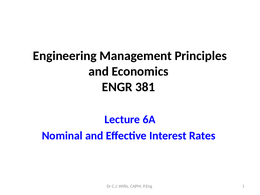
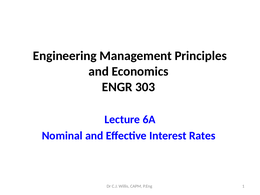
381: 381 -> 303
